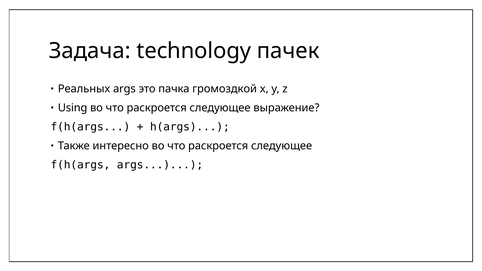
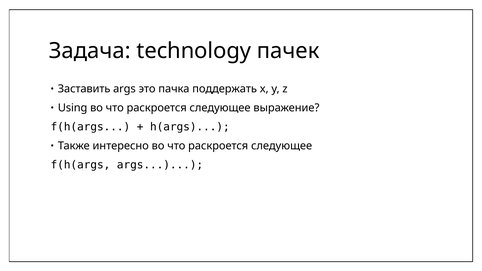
Реальных: Реальных -> Заставить
громоздкой: громоздкой -> поддержать
